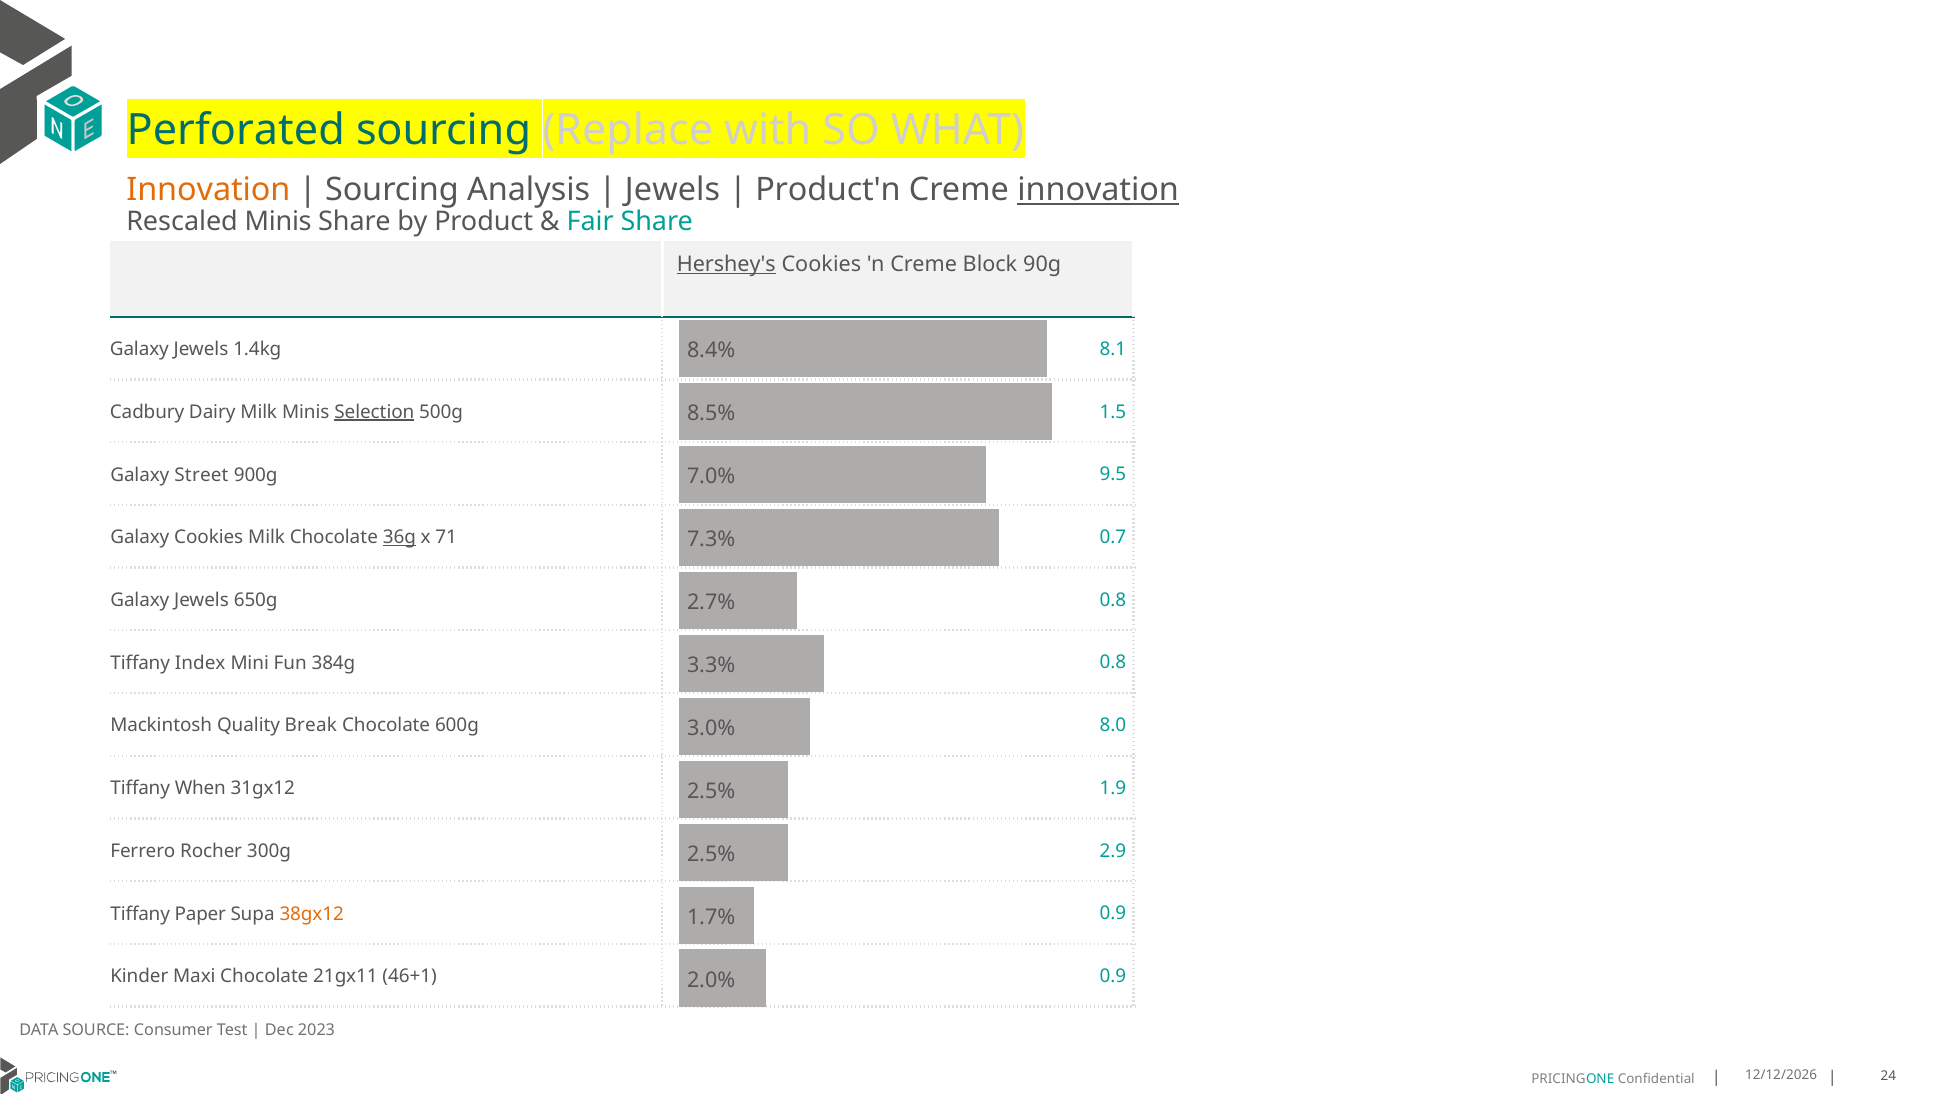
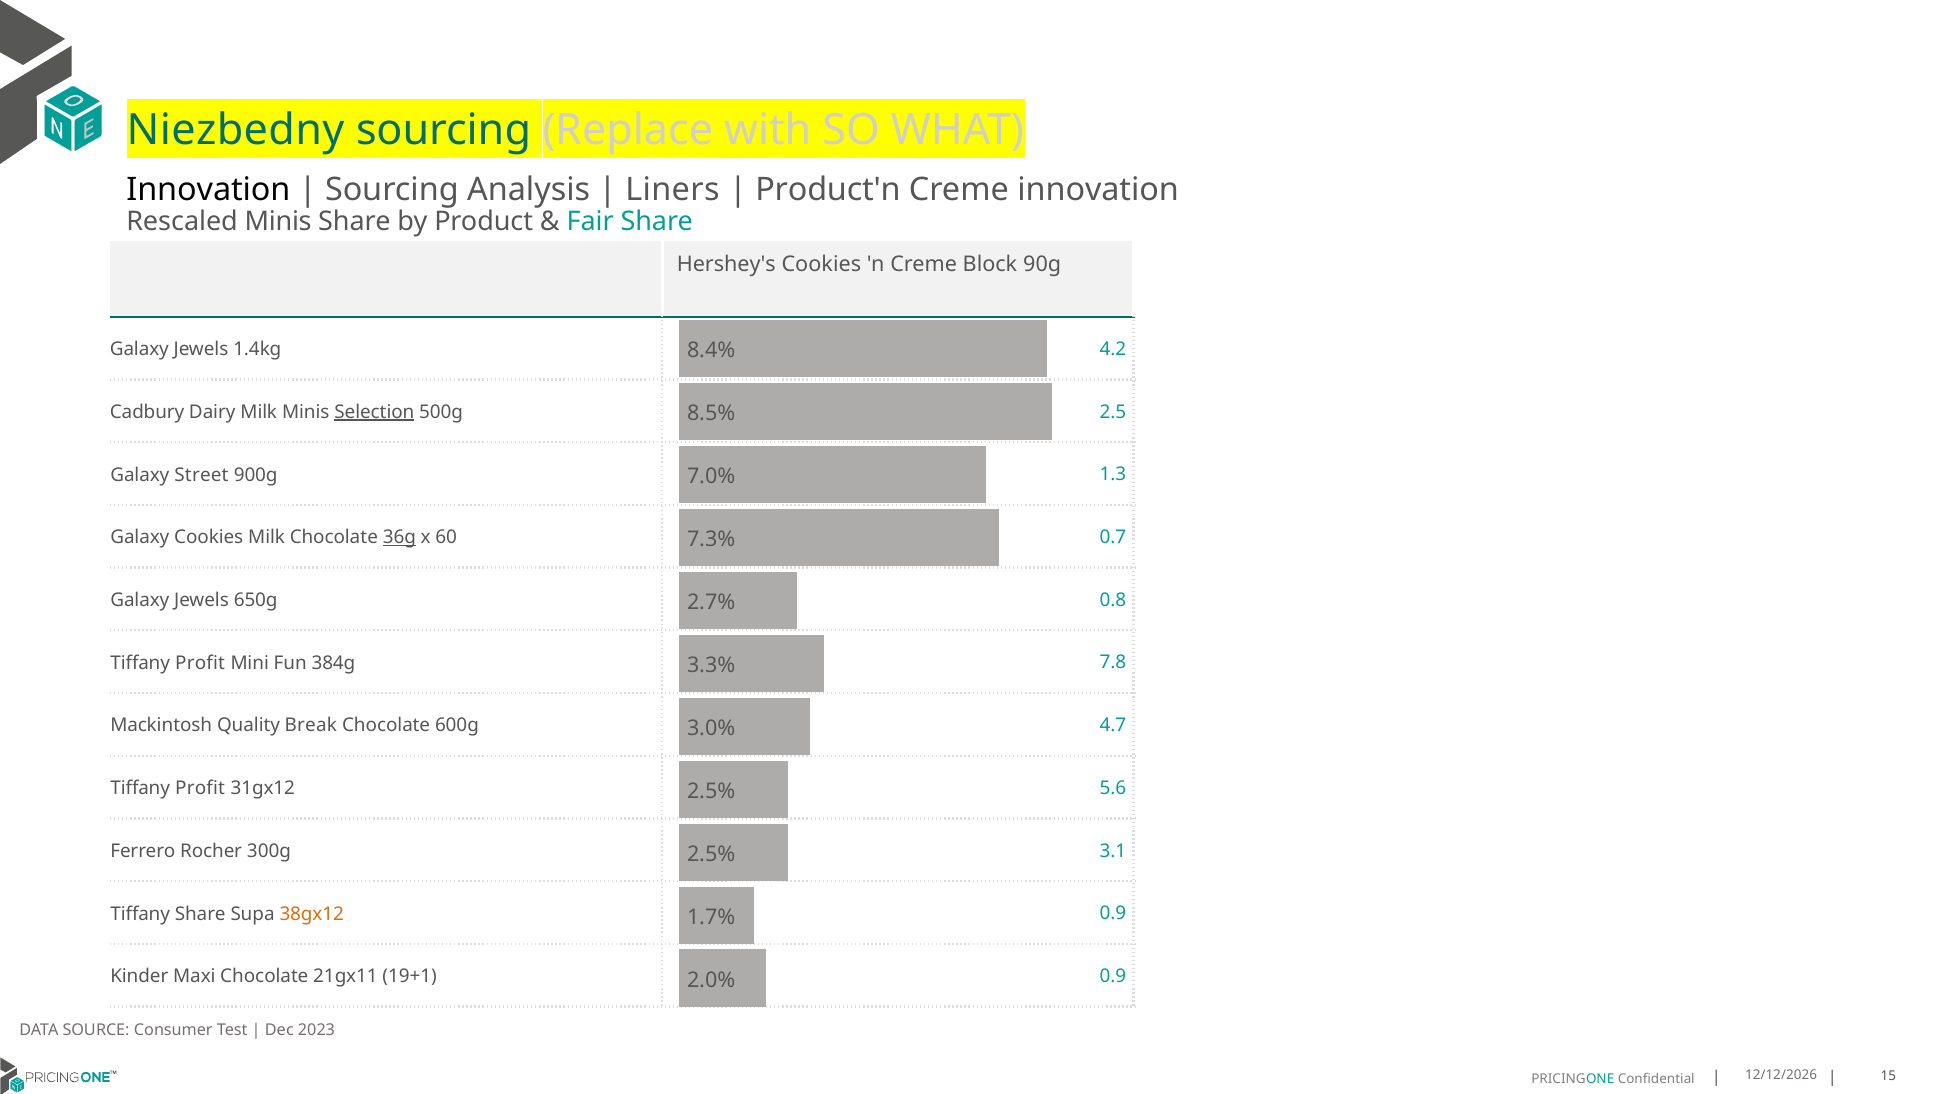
Perforated: Perforated -> Niezbedny
Innovation at (208, 190) colour: orange -> black
Jewels at (673, 190): Jewels -> Liners
innovation at (1098, 190) underline: present -> none
Hershey's underline: present -> none
8.1: 8.1 -> 4.2
1.5: 1.5 -> 2.5
9.5: 9.5 -> 1.3
71: 71 -> 60
Index at (200, 663): Index -> Profit
384g 0.8: 0.8 -> 7.8
8.0: 8.0 -> 4.7
When at (200, 788): When -> Profit
1.9: 1.9 -> 5.6
2.9: 2.9 -> 3.1
Tiffany Paper: Paper -> Share
46+1: 46+1 -> 19+1
24: 24 -> 15
